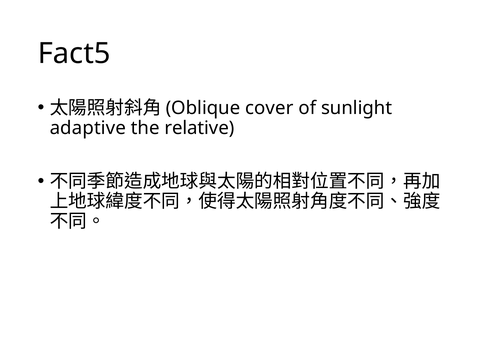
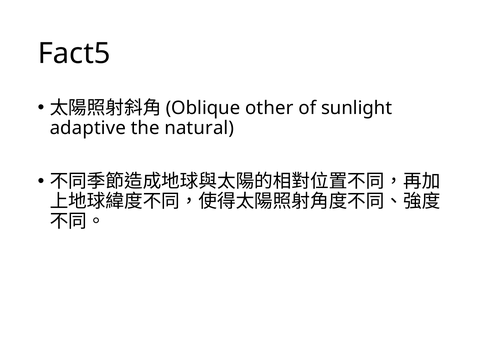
cover: cover -> other
relative: relative -> natural
